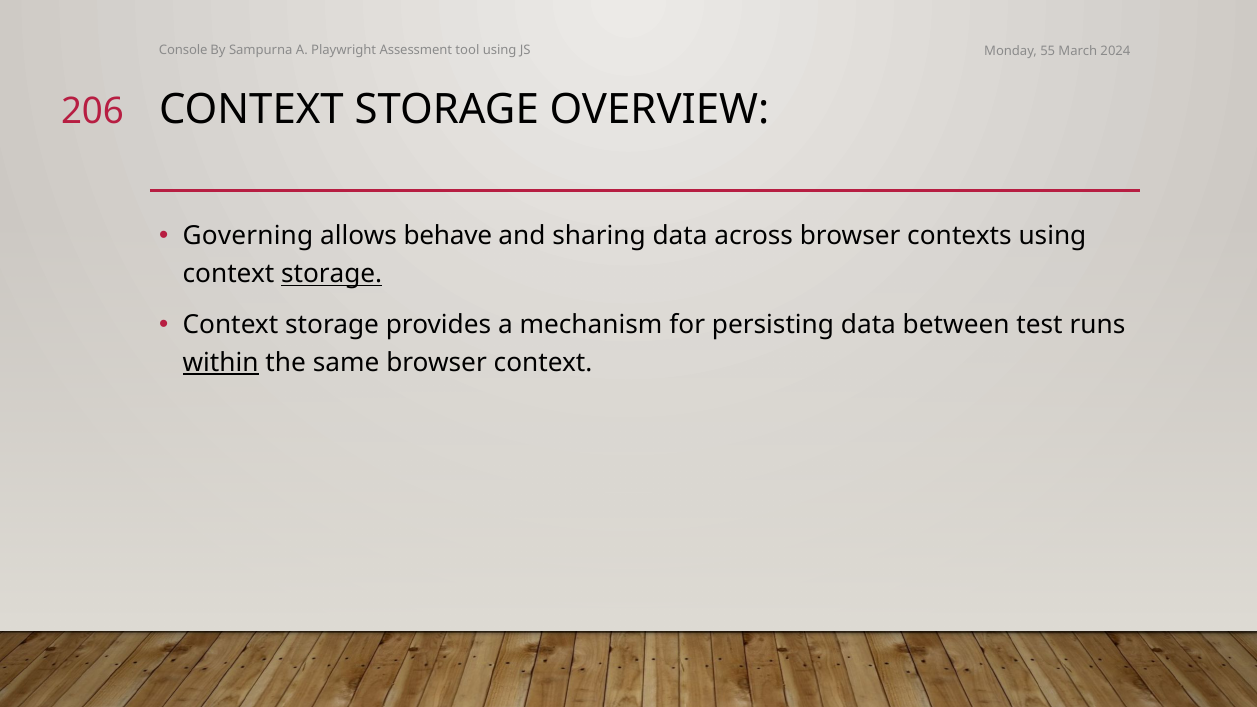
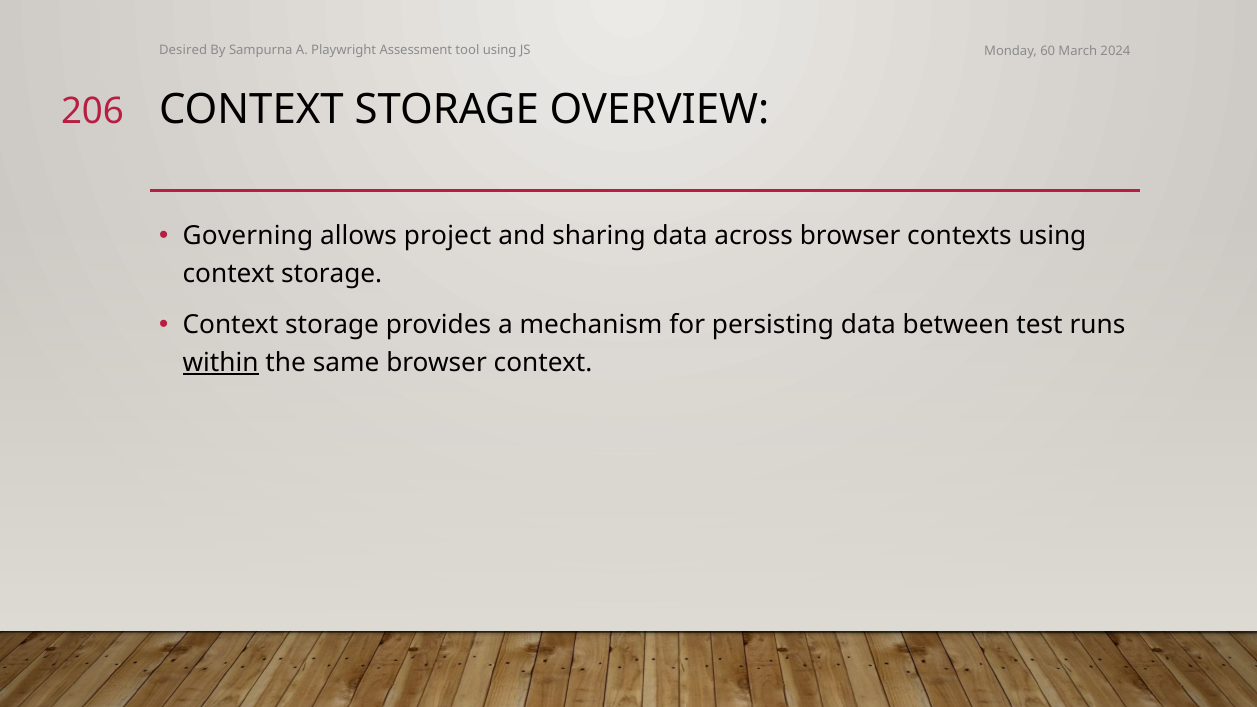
Console: Console -> Desired
55: 55 -> 60
behave: behave -> project
storage at (332, 274) underline: present -> none
